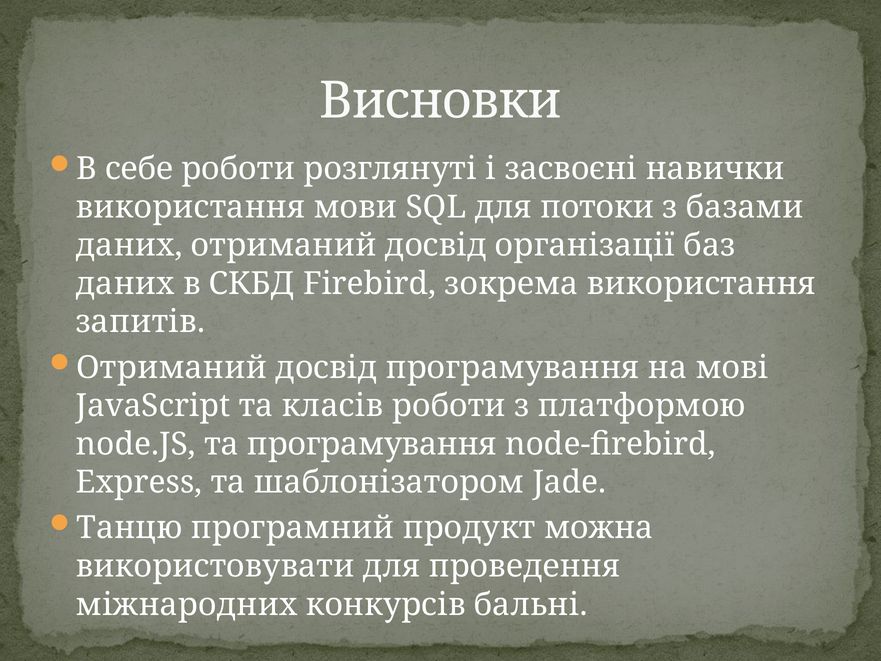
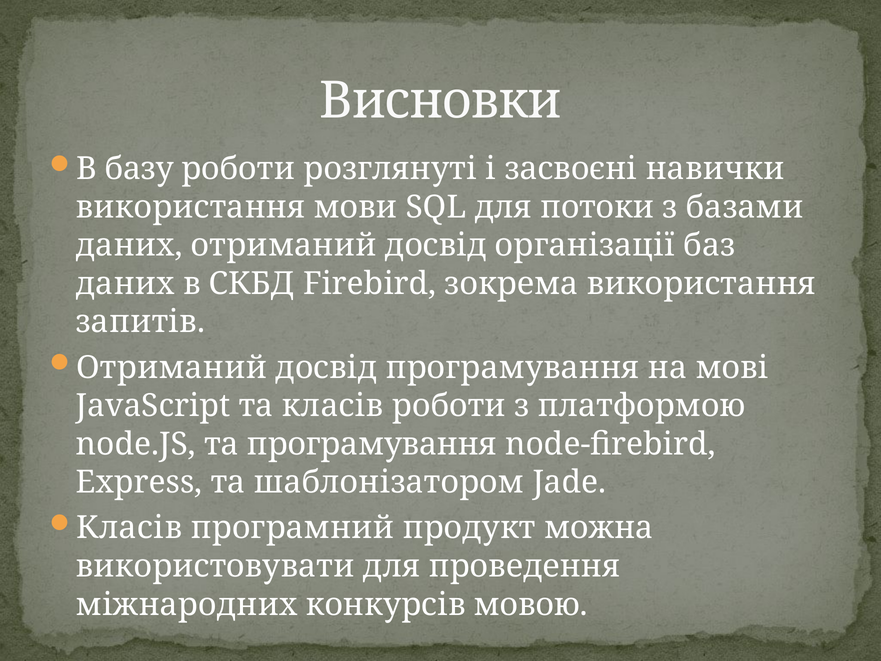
себе: себе -> базу
Танцю at (129, 528): Танцю -> Класів
бальні: бальні -> мовою
